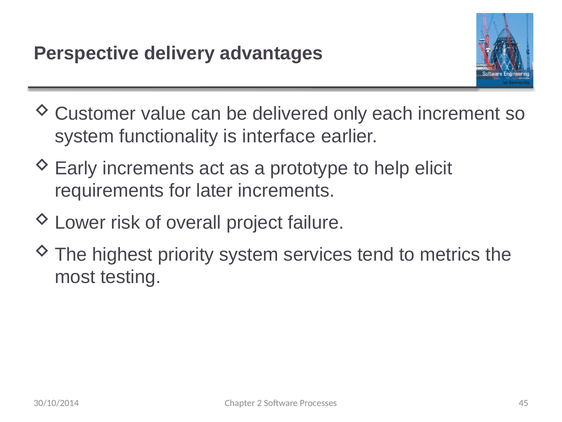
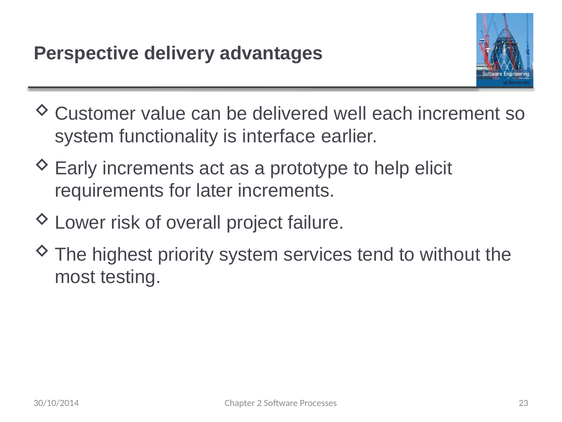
only: only -> well
metrics: metrics -> without
45: 45 -> 23
